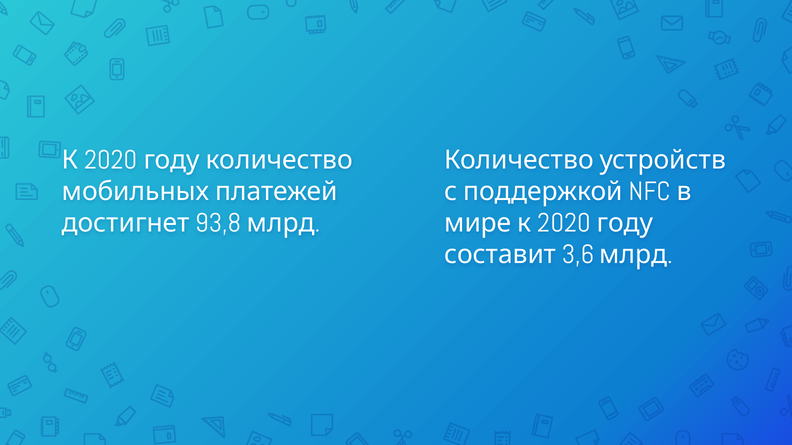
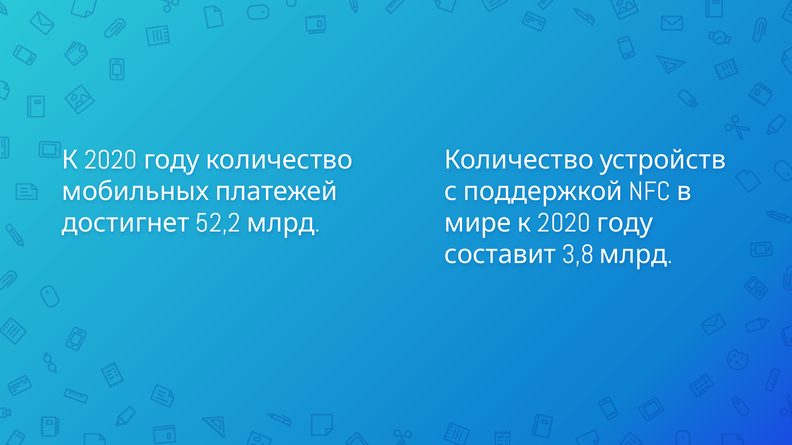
93,8: 93,8 -> 52,2
3,6: 3,6 -> 3,8
